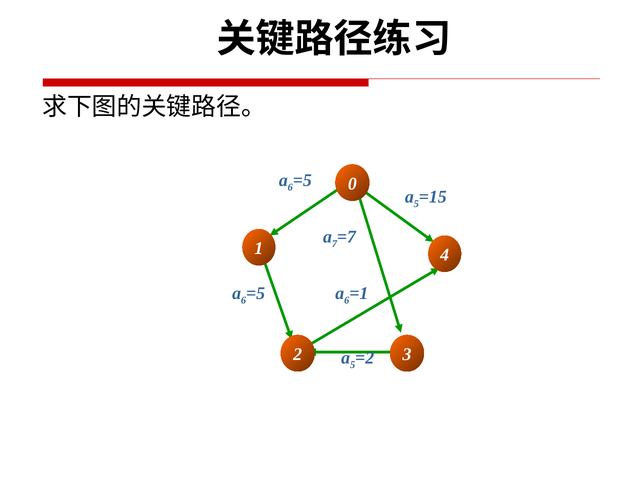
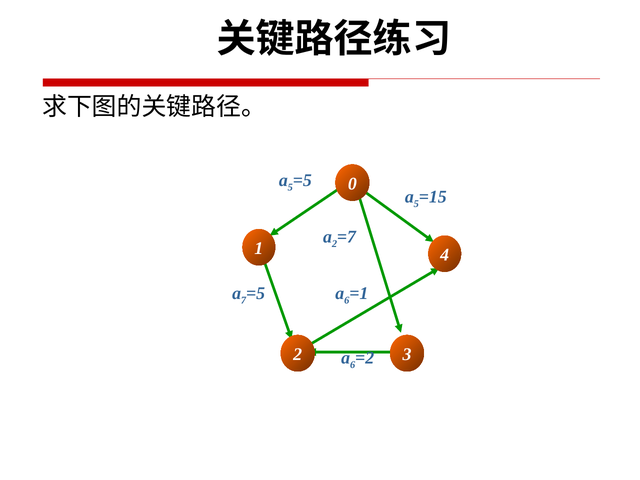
6 at (290, 187): 6 -> 5
7 at (334, 244): 7 -> 2
6 at (244, 300): 6 -> 7
5 at (353, 365): 5 -> 6
